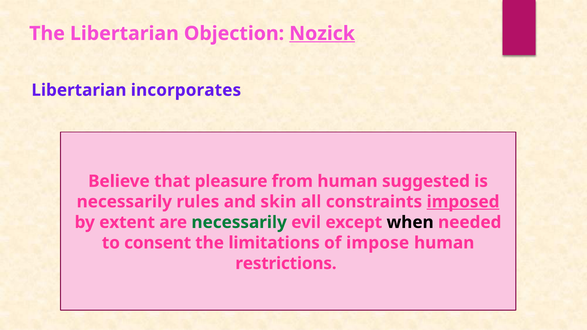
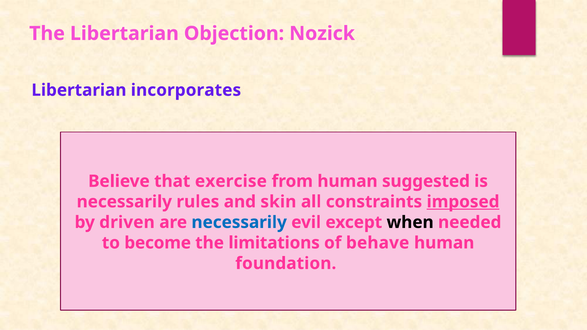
Nozick underline: present -> none
pleasure: pleasure -> exercise
extent: extent -> driven
necessarily at (239, 222) colour: green -> blue
consent: consent -> become
impose: impose -> behave
restrictions: restrictions -> foundation
